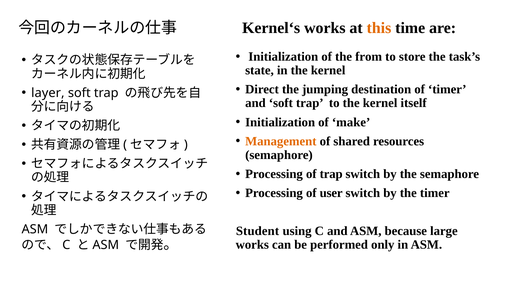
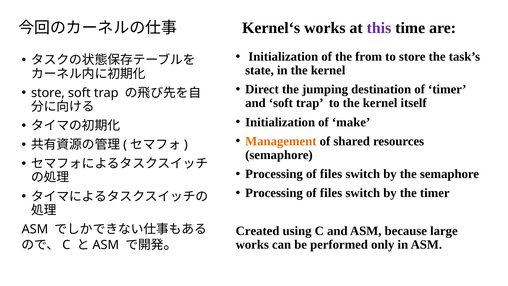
this colour: orange -> purple
layer at (48, 93): layer -> store
trap at (331, 174): trap -> files
user at (331, 193): user -> files
Student: Student -> Created
